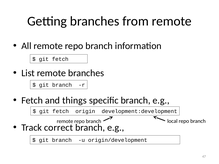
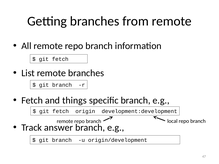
correct: correct -> answer
